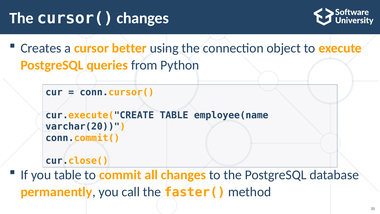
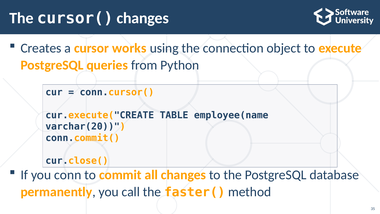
better: better -> works
you table: table -> conn
